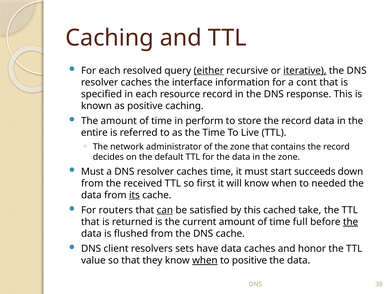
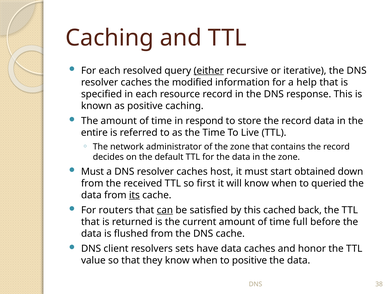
iterative underline: present -> none
interface: interface -> modified
cont: cont -> help
perform: perform -> respond
caches time: time -> host
succeeds: succeeds -> obtained
needed: needed -> queried
take: take -> back
the at (351, 222) underline: present -> none
when at (205, 260) underline: present -> none
